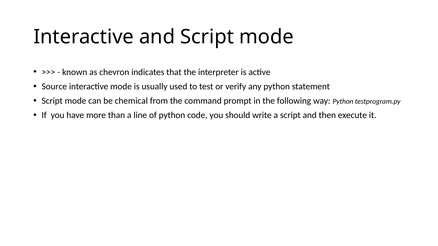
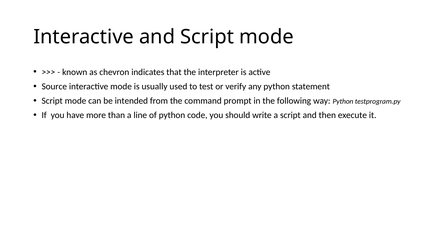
chemical: chemical -> intended
